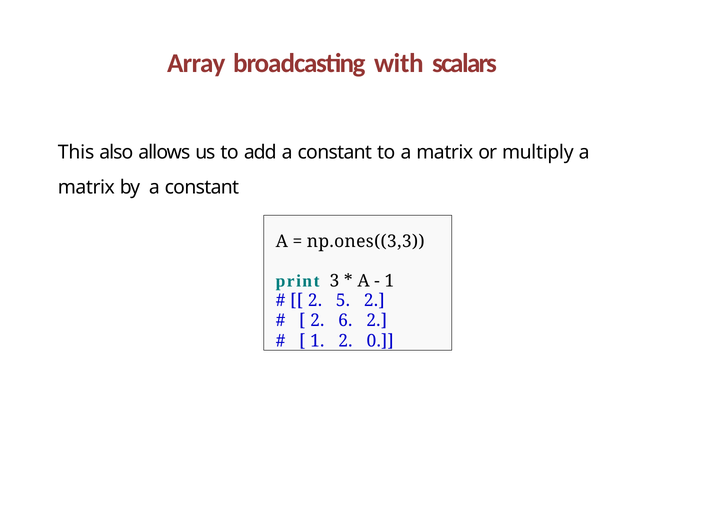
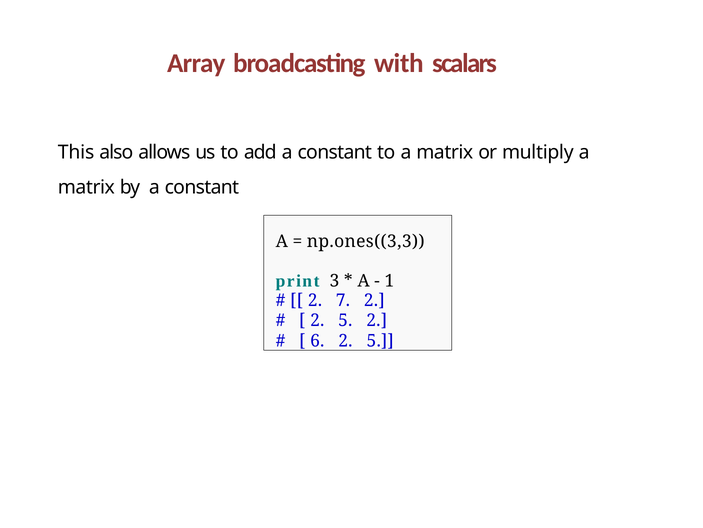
5: 5 -> 7
6 at (345, 320): 6 -> 5
1 at (317, 341): 1 -> 6
0 at (380, 341): 0 -> 5
